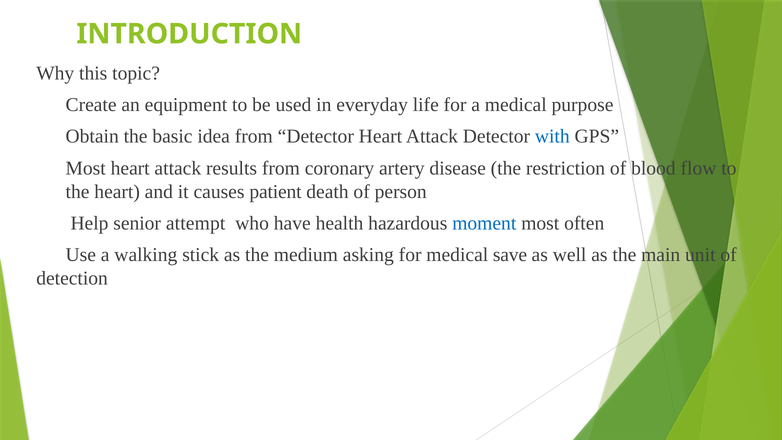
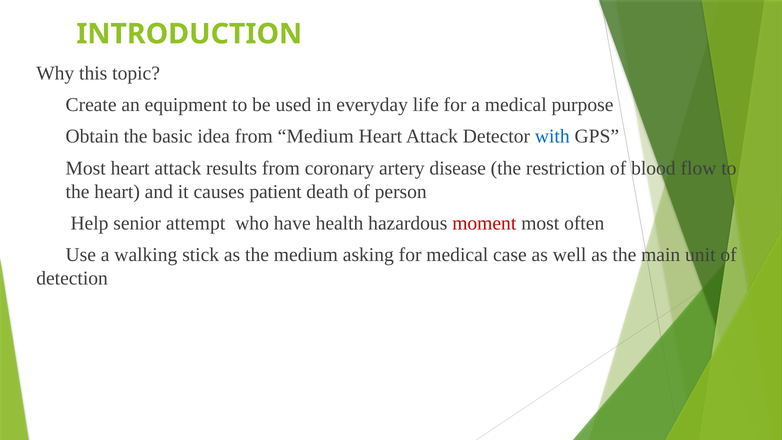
from Detector: Detector -> Medium
moment colour: blue -> red
save: save -> case
